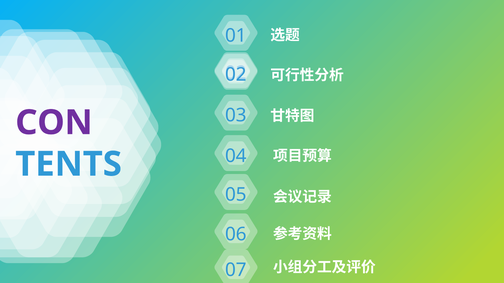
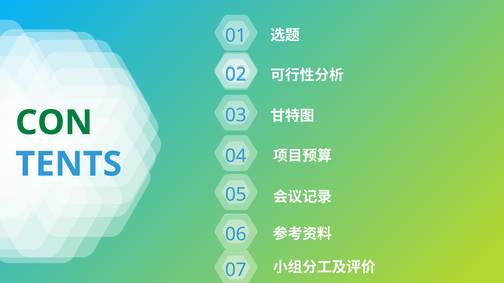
CON colour: purple -> green
